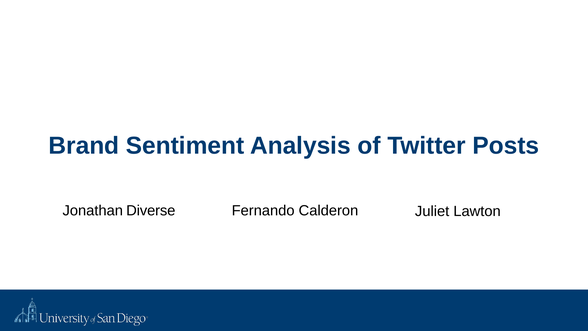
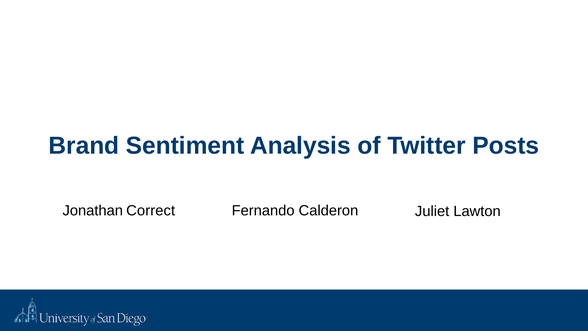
Diverse: Diverse -> Correct
